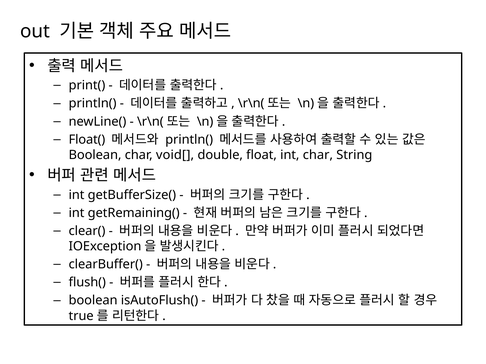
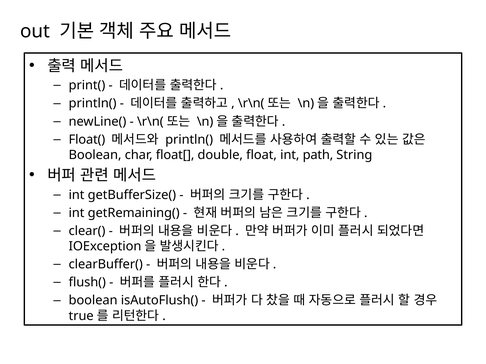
void[: void[ -> float[
int char: char -> path
